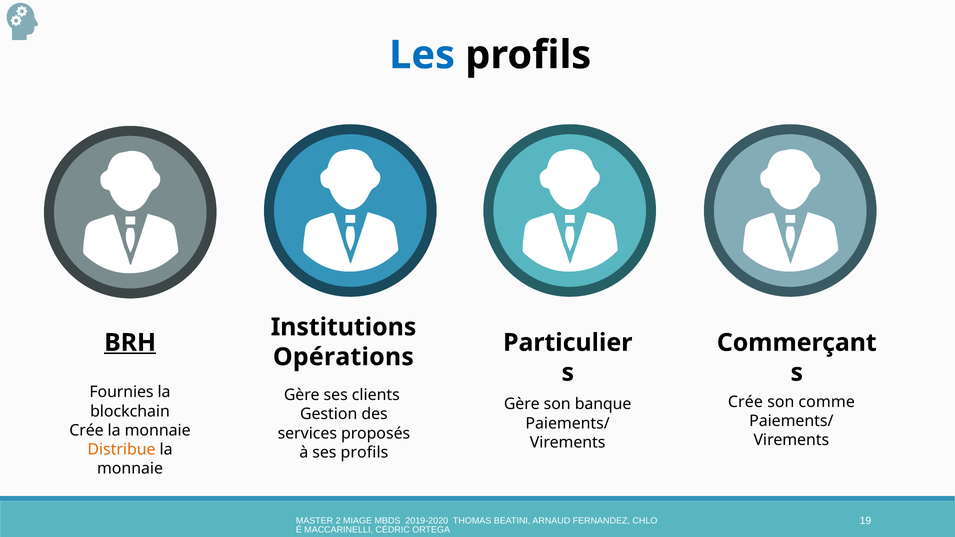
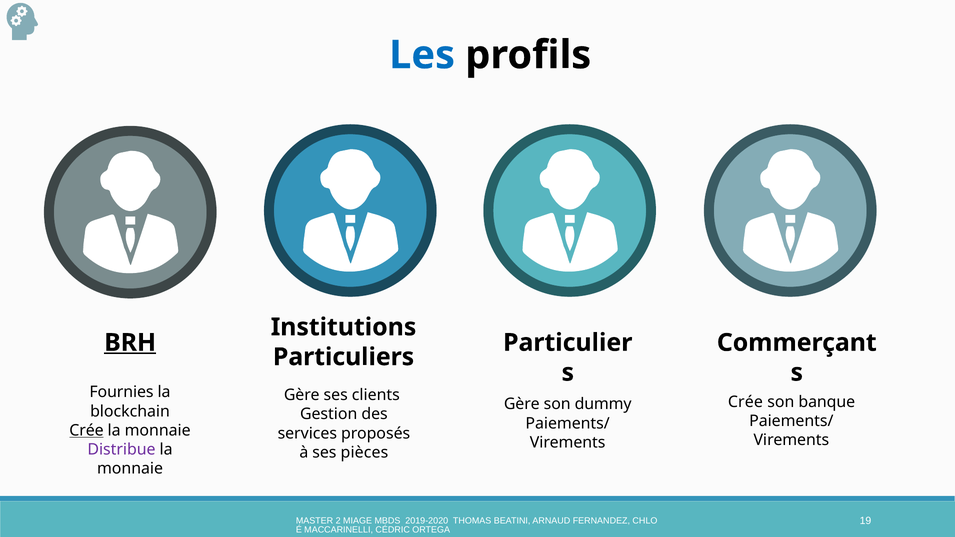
Opérations: Opérations -> Particuliers
comme: comme -> banque
banque: banque -> dummy
Crée at (86, 431) underline: none -> present
Distribue colour: orange -> purple
ses profils: profils -> pièces
